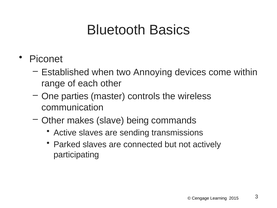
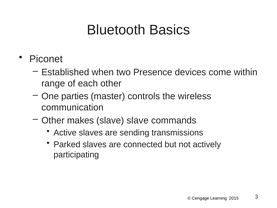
Annoying: Annoying -> Presence
slave being: being -> slave
